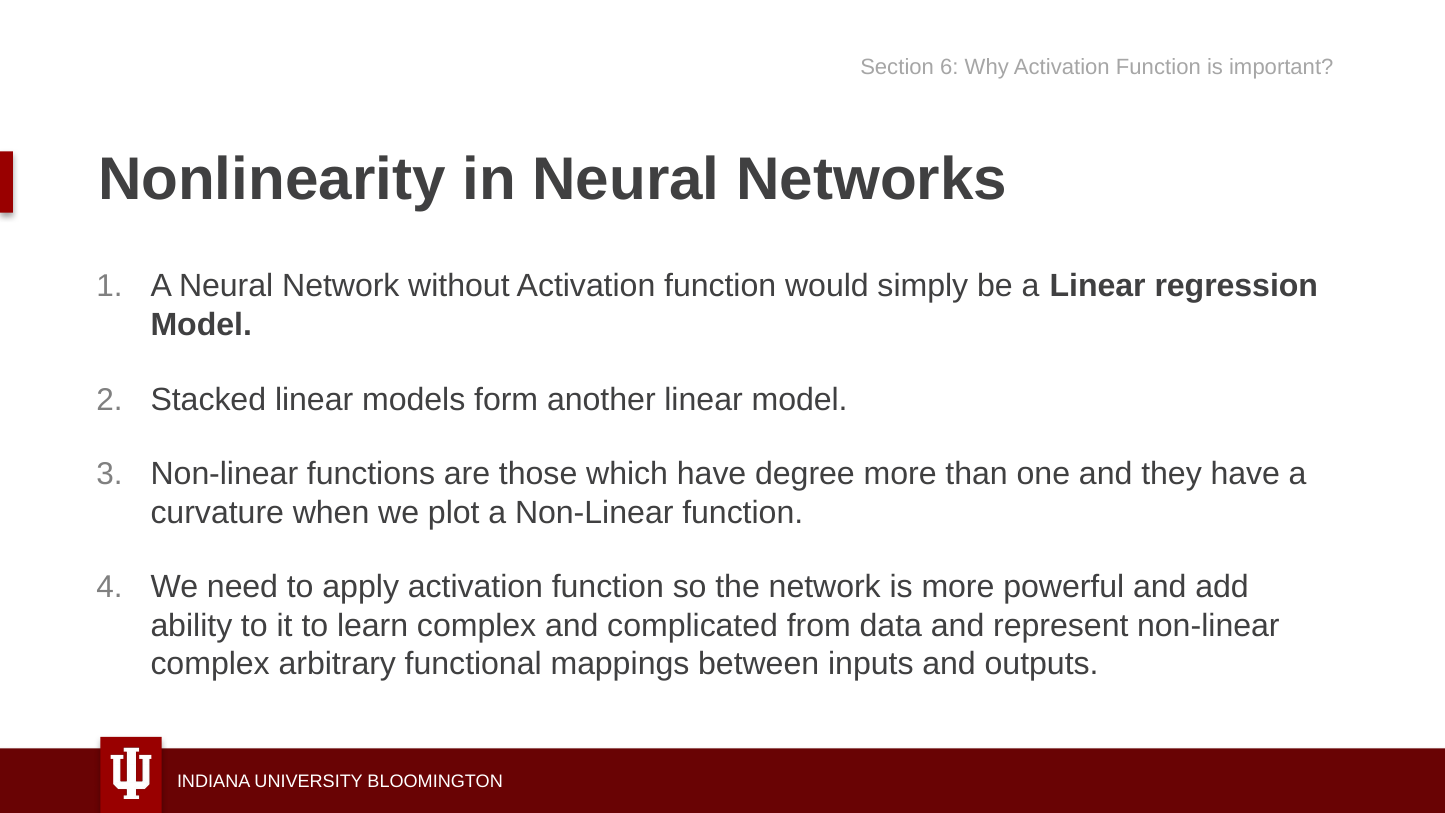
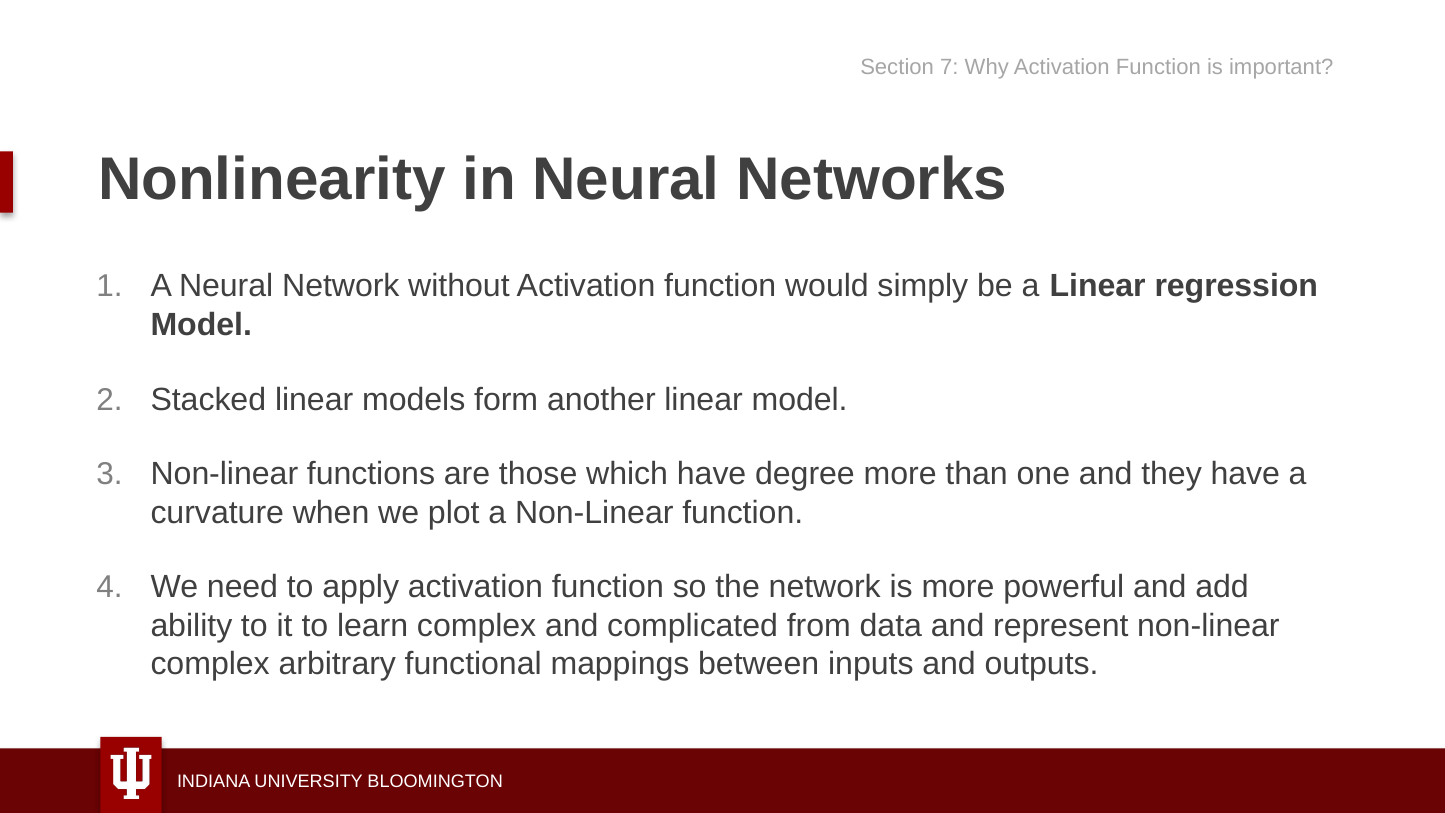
6: 6 -> 7
